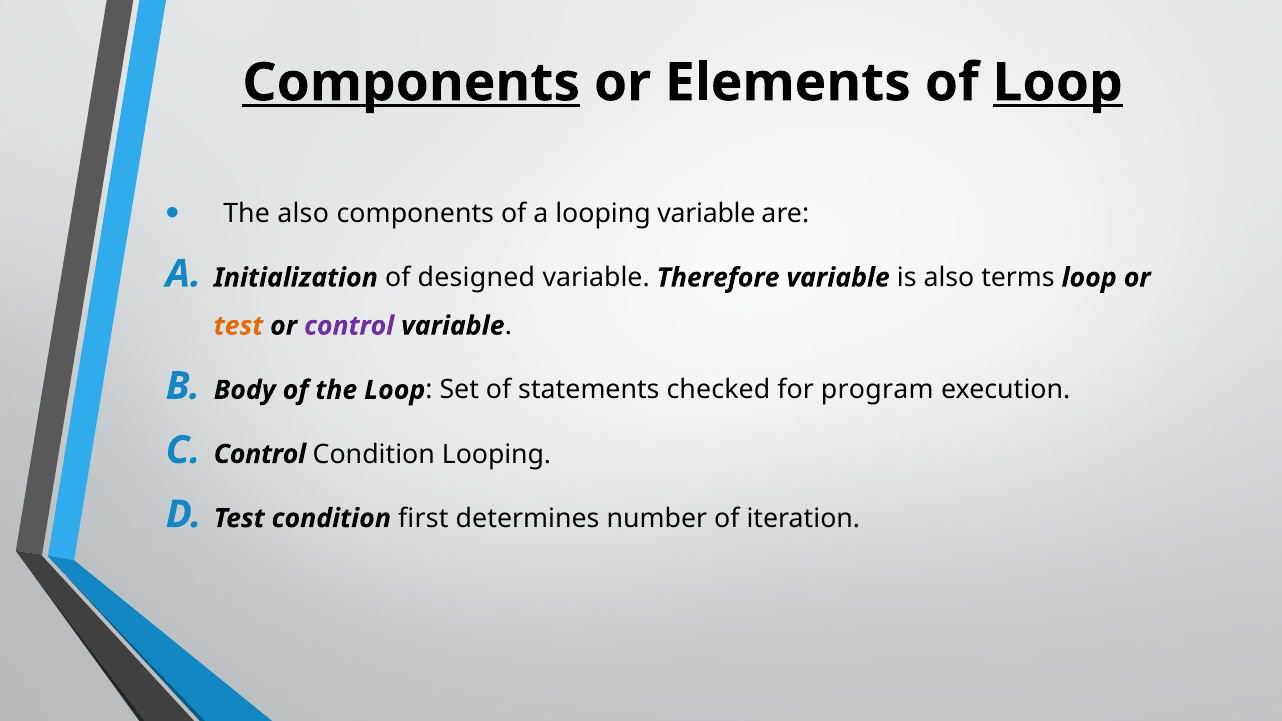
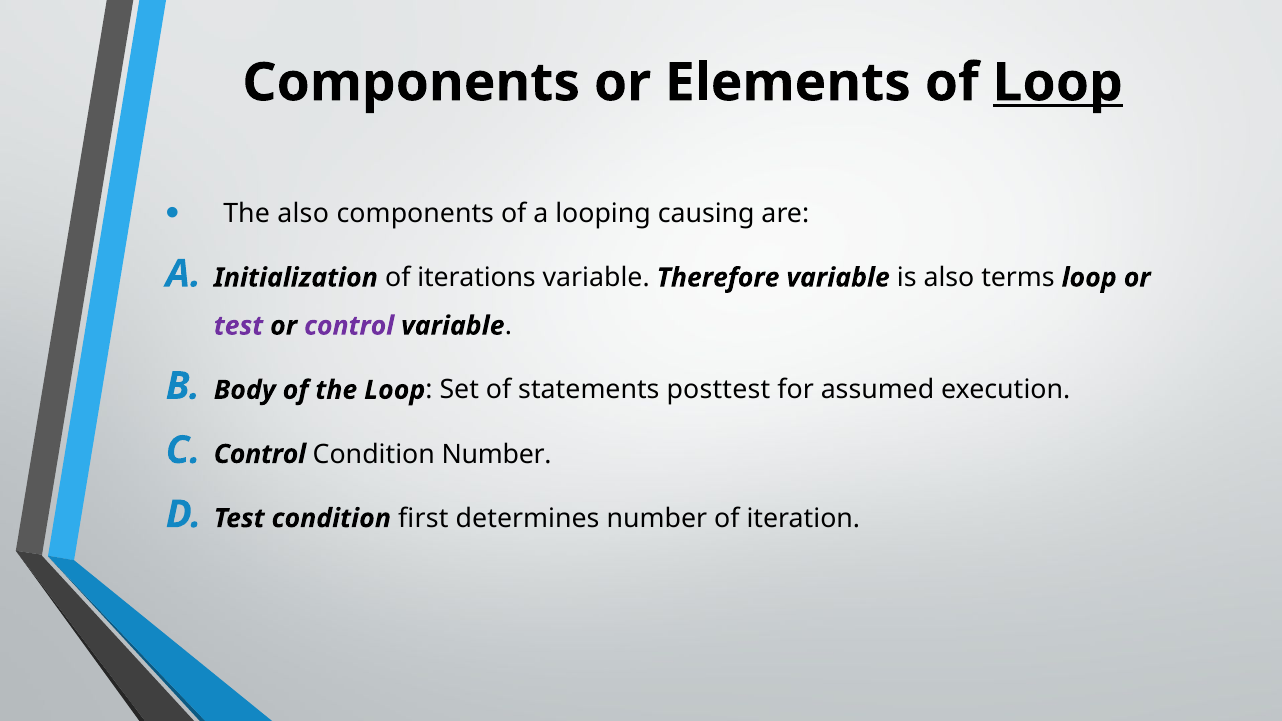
Components at (411, 83) underline: present -> none
looping variable: variable -> causing
designed: designed -> iterations
test at (238, 326) colour: orange -> purple
checked: checked -> posttest
program: program -> assumed
Condition Looping: Looping -> Number
